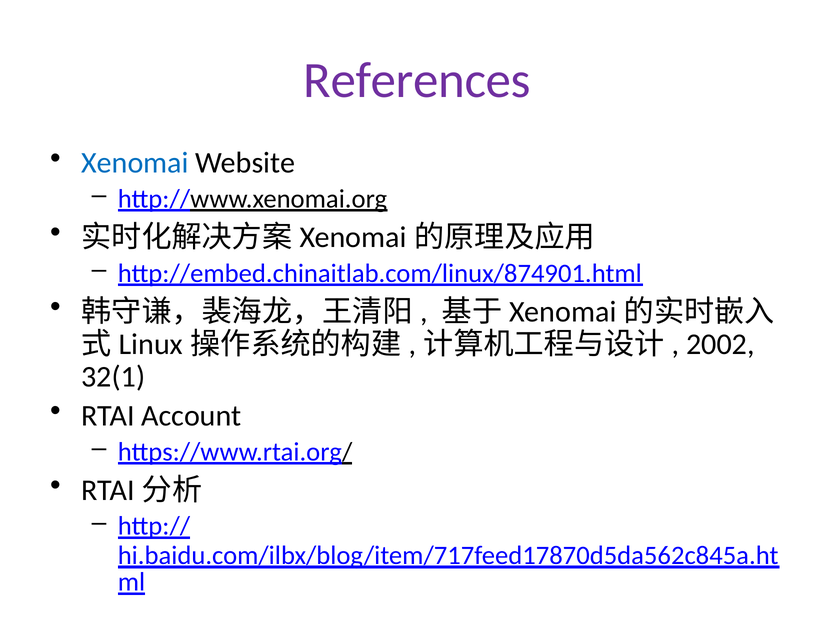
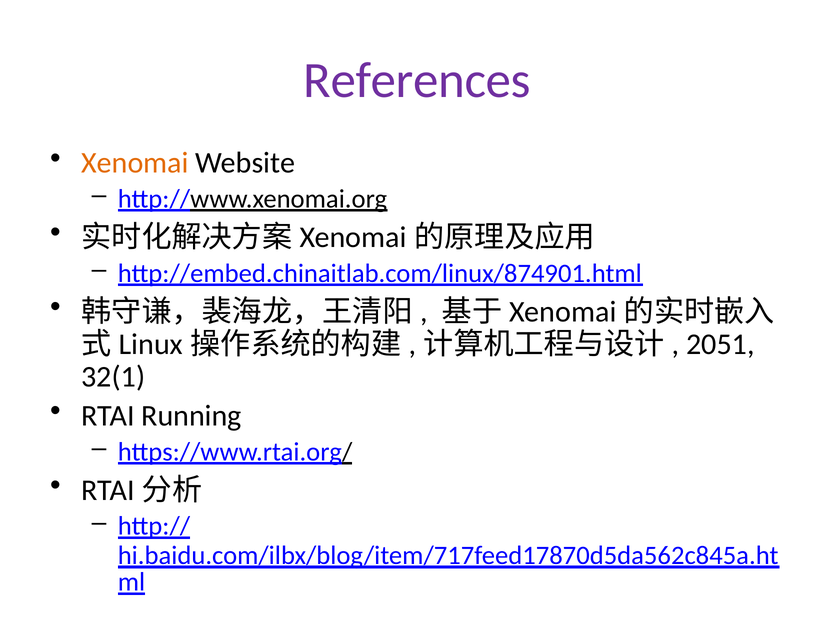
Xenomai colour: blue -> orange
2002: 2002 -> 2051
Account: Account -> Running
